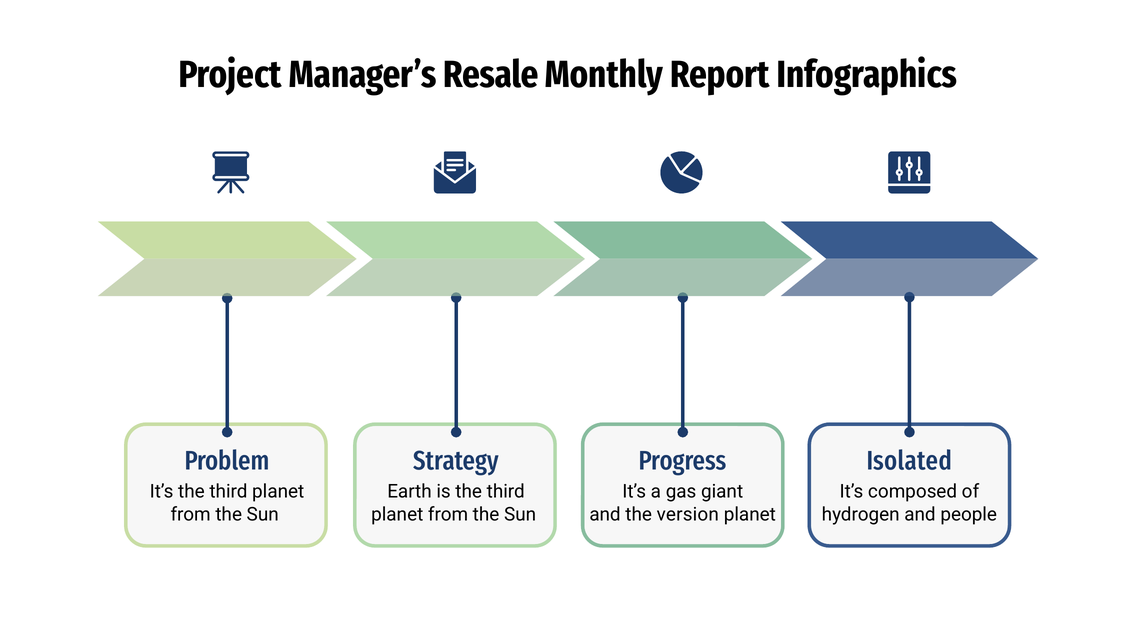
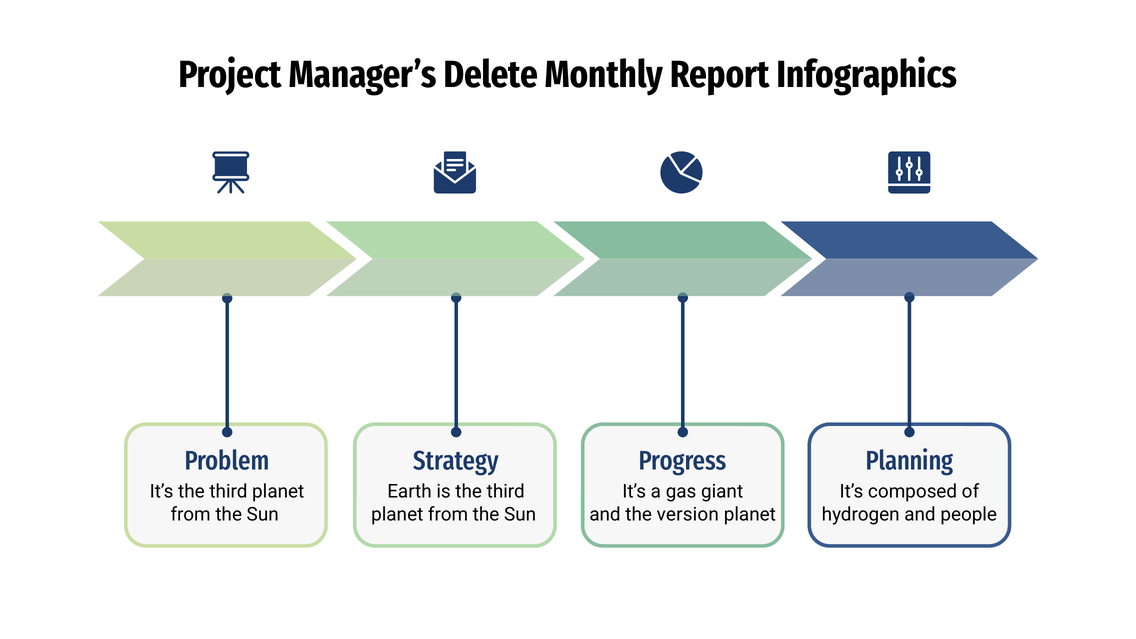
Resale: Resale -> Delete
Isolated: Isolated -> Planning
